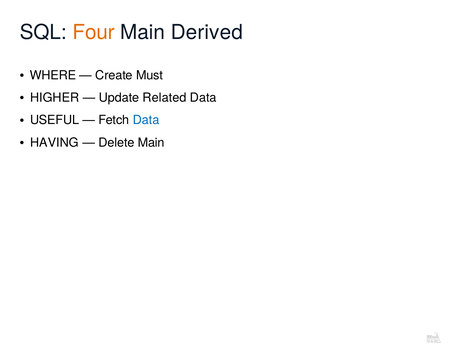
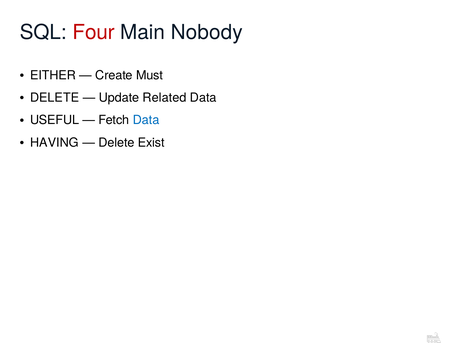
Four colour: orange -> red
Derived: Derived -> Nobody
WHERE: WHERE -> EITHER
HIGHER at (55, 98): HIGHER -> DELETE
Delete Main: Main -> Exist
